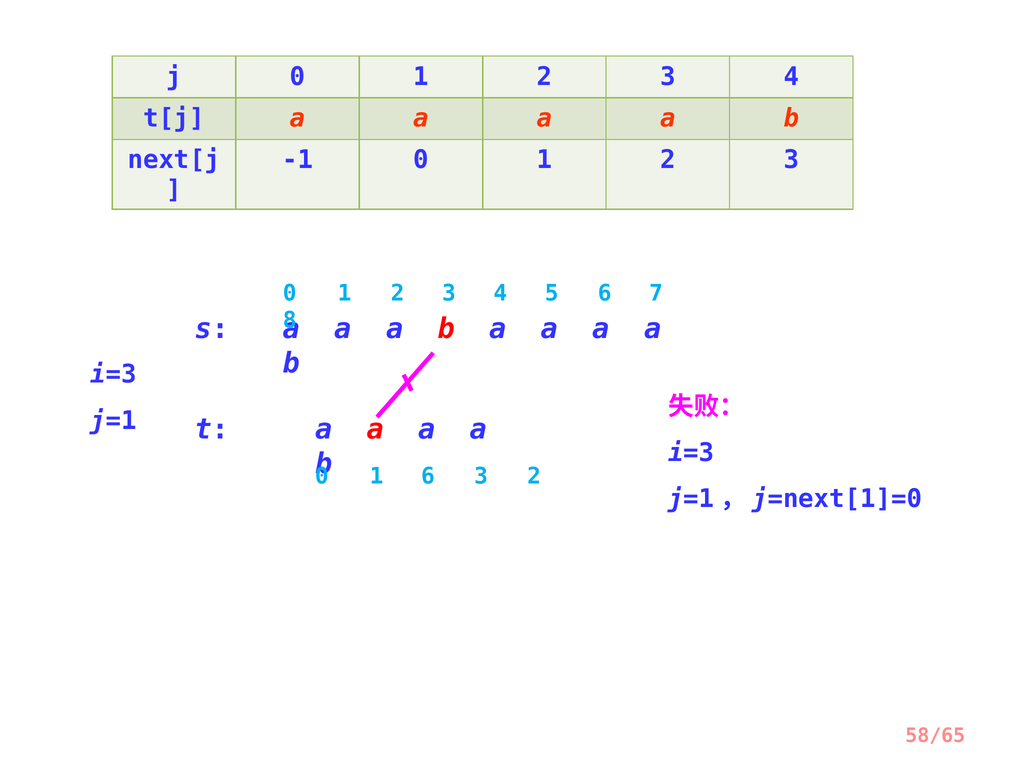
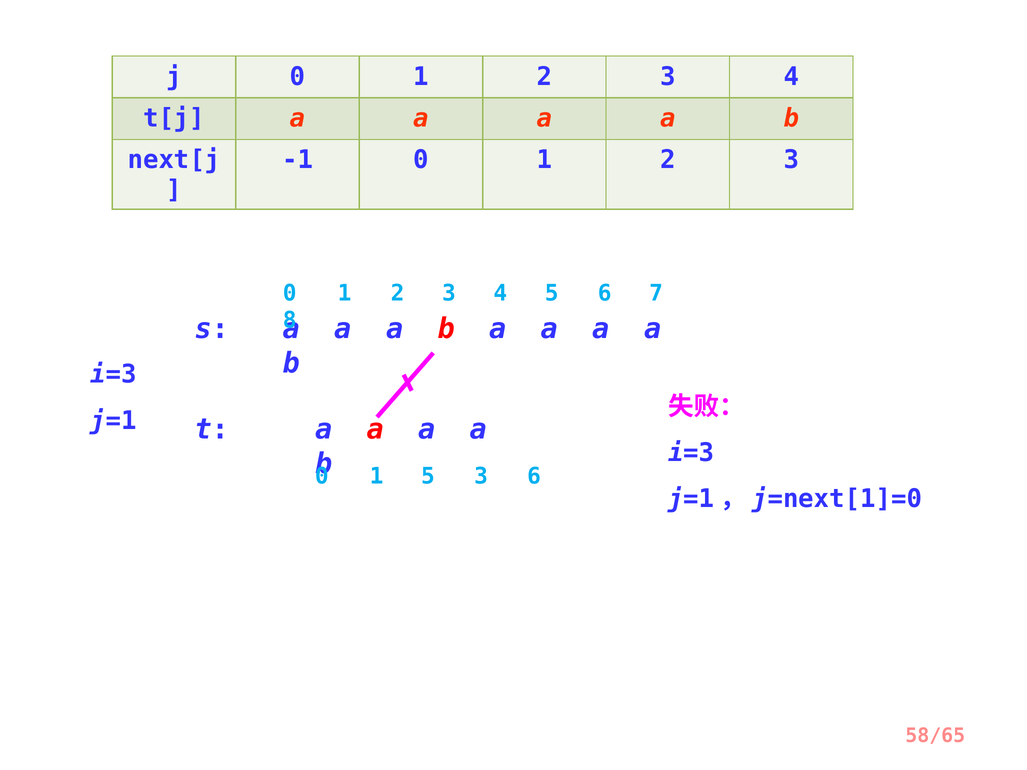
1 6: 6 -> 5
3 2: 2 -> 6
